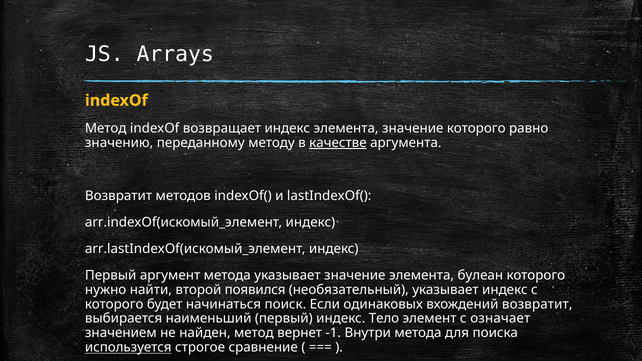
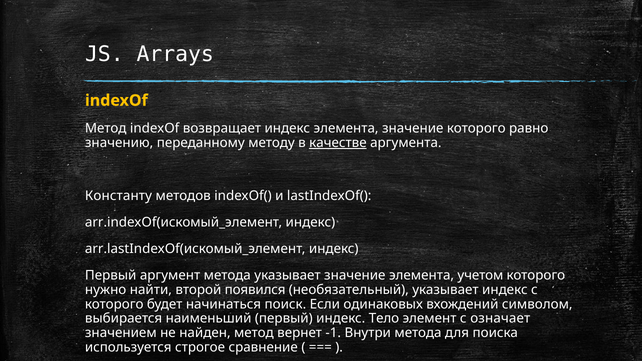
Возвратит at (119, 196): Возвратит -> Константу
булеан: булеан -> учетом
вхождений возвратит: возвратит -> символом
используется underline: present -> none
